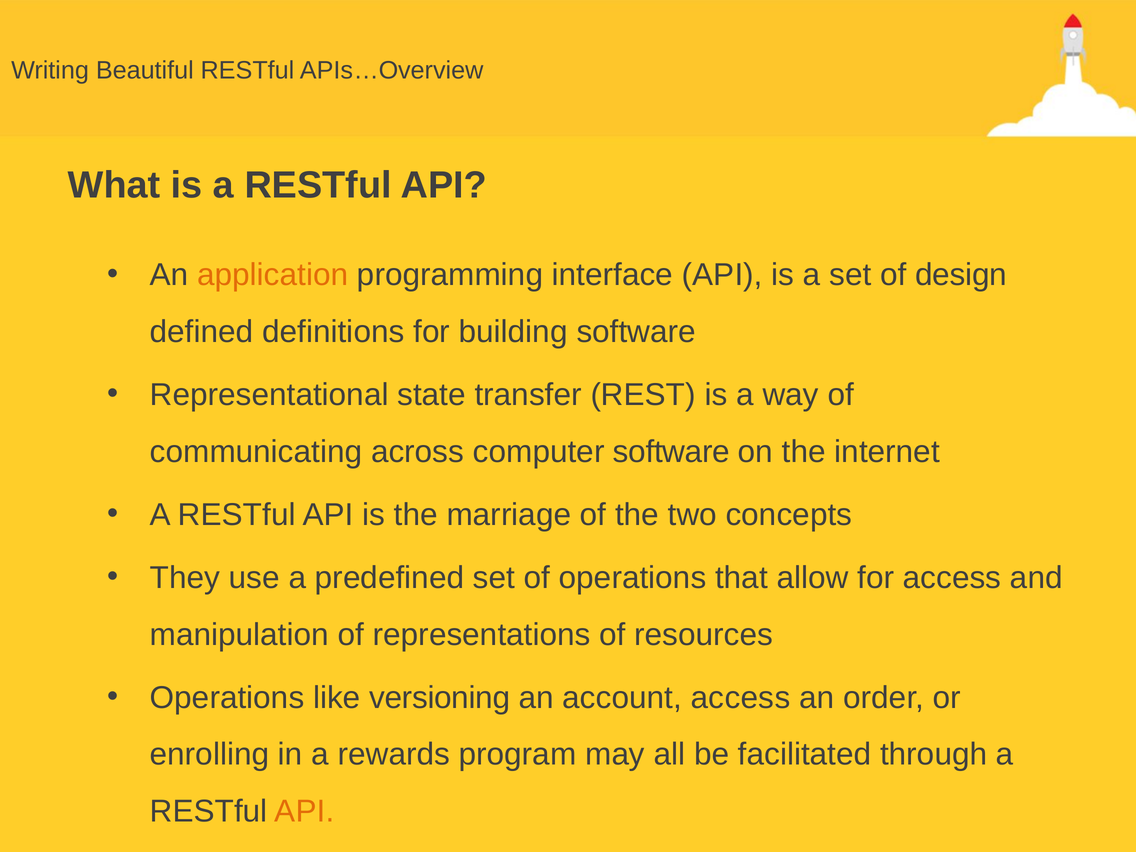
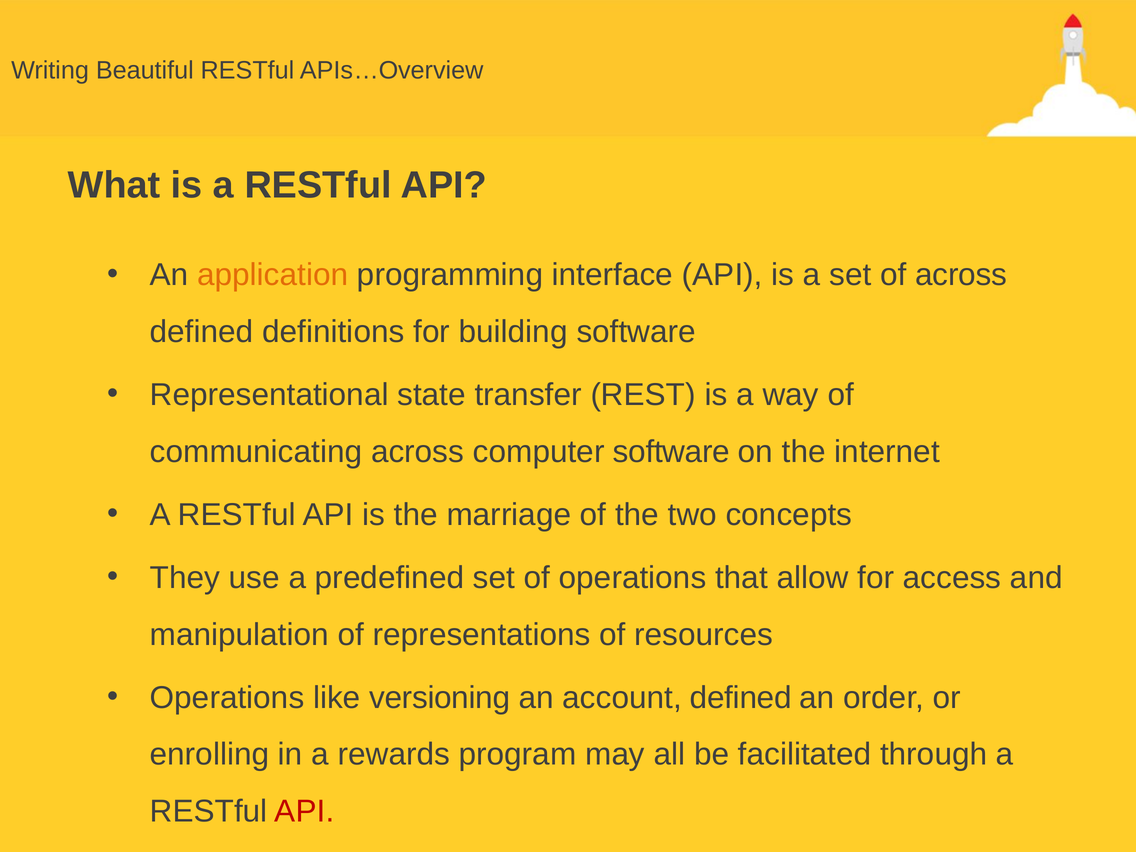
of design: design -> across
account access: access -> defined
API at (304, 811) colour: orange -> red
